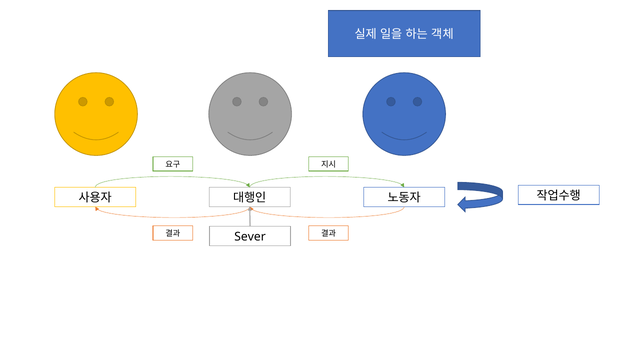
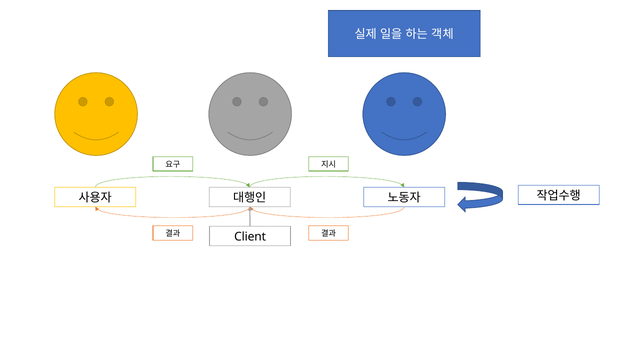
Sever: Sever -> Client
